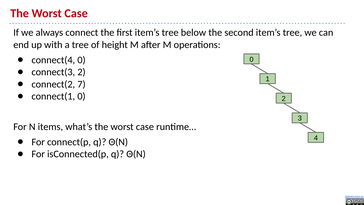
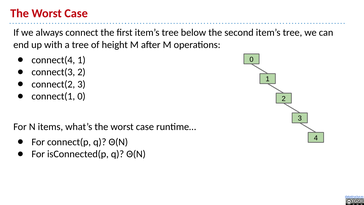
connect(4 0: 0 -> 1
connect(2 7: 7 -> 3
